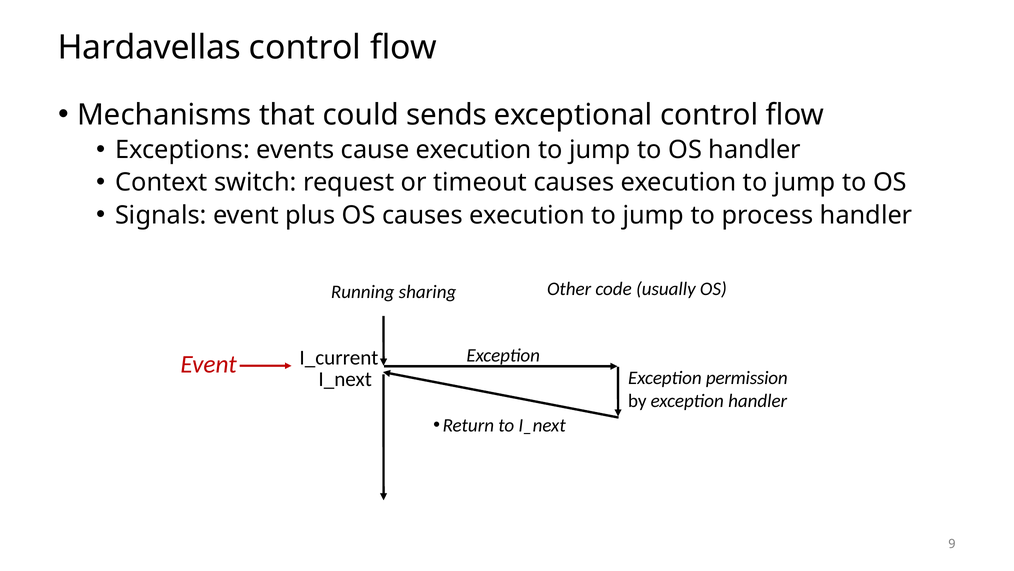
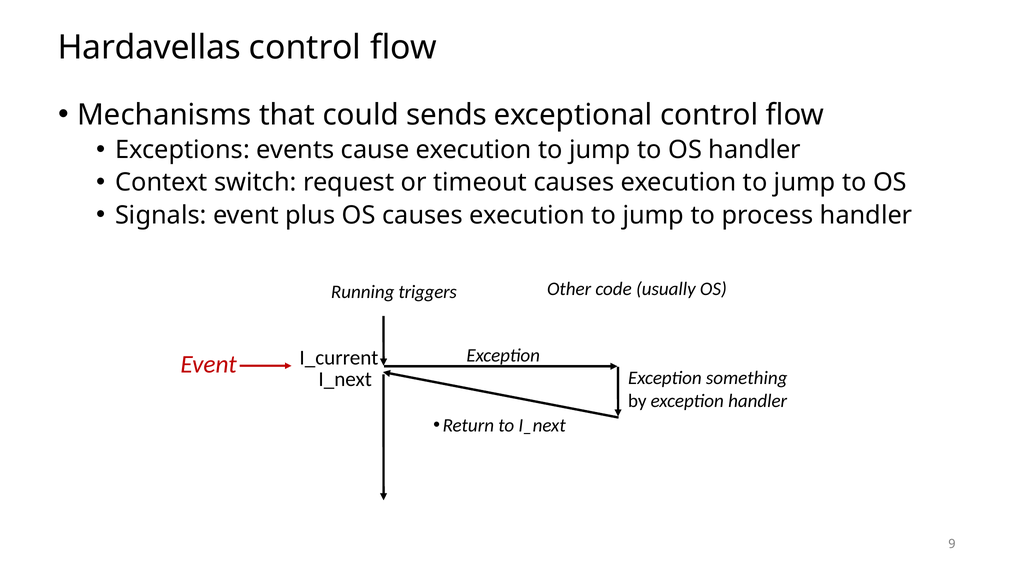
sharing: sharing -> triggers
permission: permission -> something
